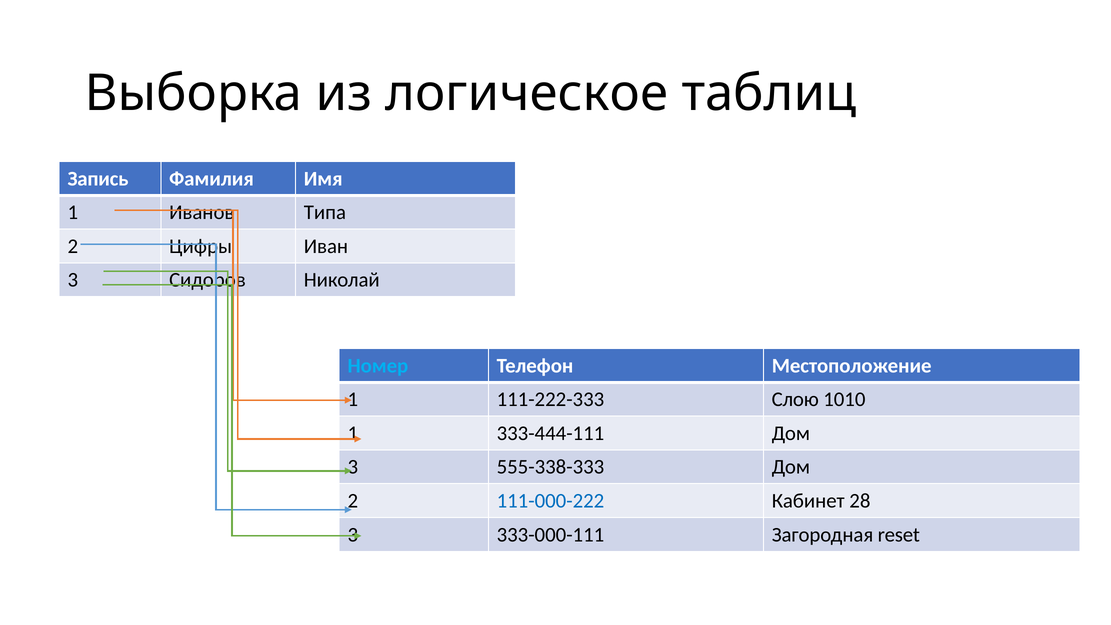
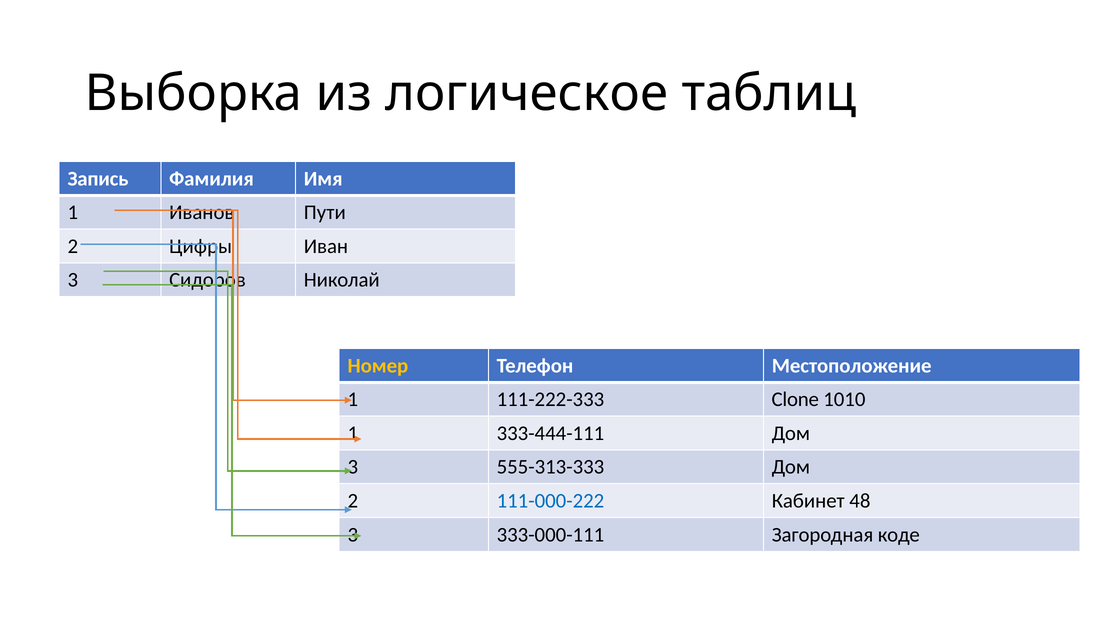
Типа: Типа -> Пути
Номер colour: light blue -> yellow
Слою: Слою -> Clone
555-338-333: 555-338-333 -> 555-313-333
28: 28 -> 48
reset: reset -> коде
